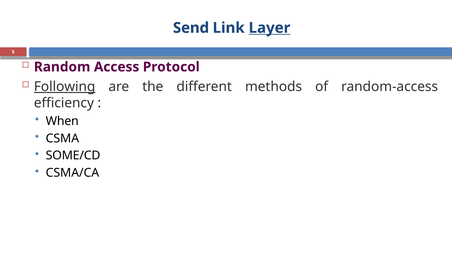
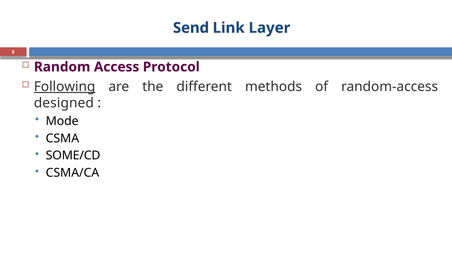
Layer underline: present -> none
efficiency: efficiency -> designed
When: When -> Mode
